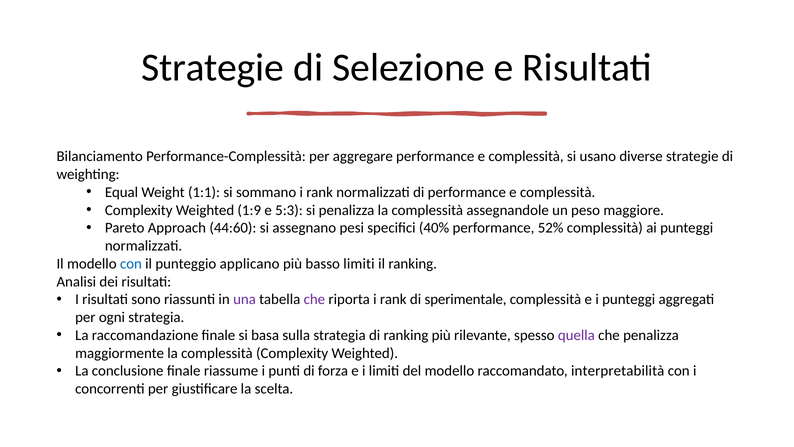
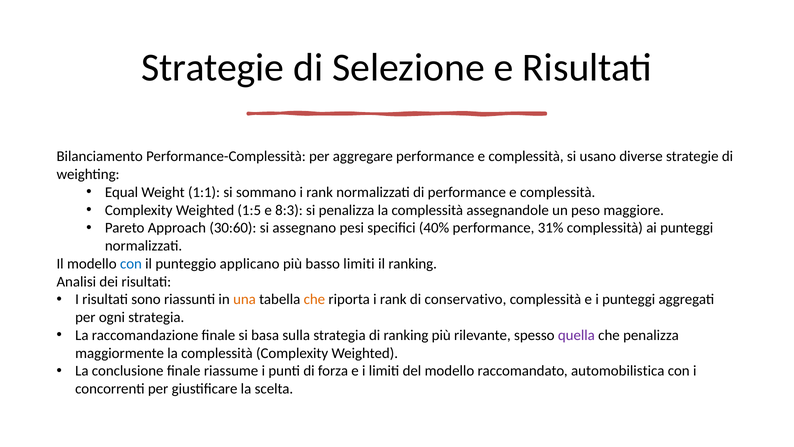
1:9: 1:9 -> 1:5
5:3: 5:3 -> 8:3
44:60: 44:60 -> 30:60
52%: 52% -> 31%
una colour: purple -> orange
che at (314, 299) colour: purple -> orange
sperimentale: sperimentale -> conservativo
interpretabilità: interpretabilità -> automobilistica
